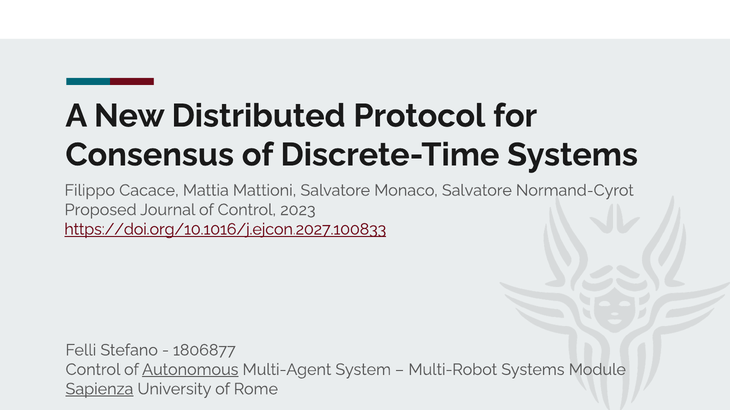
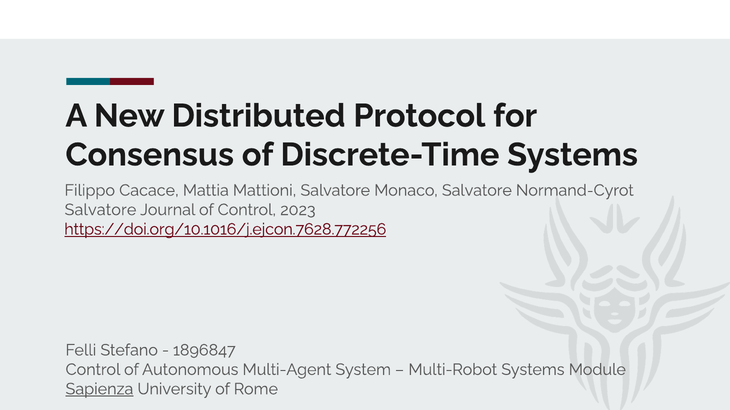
Proposed at (101, 210): Proposed -> Salvatore
https://doi.org/10.1016/j.ejcon.2027.100833: https://doi.org/10.1016/j.ejcon.2027.100833 -> https://doi.org/10.1016/j.ejcon.7628.772256
1806877: 1806877 -> 1896847
Autonomous underline: present -> none
